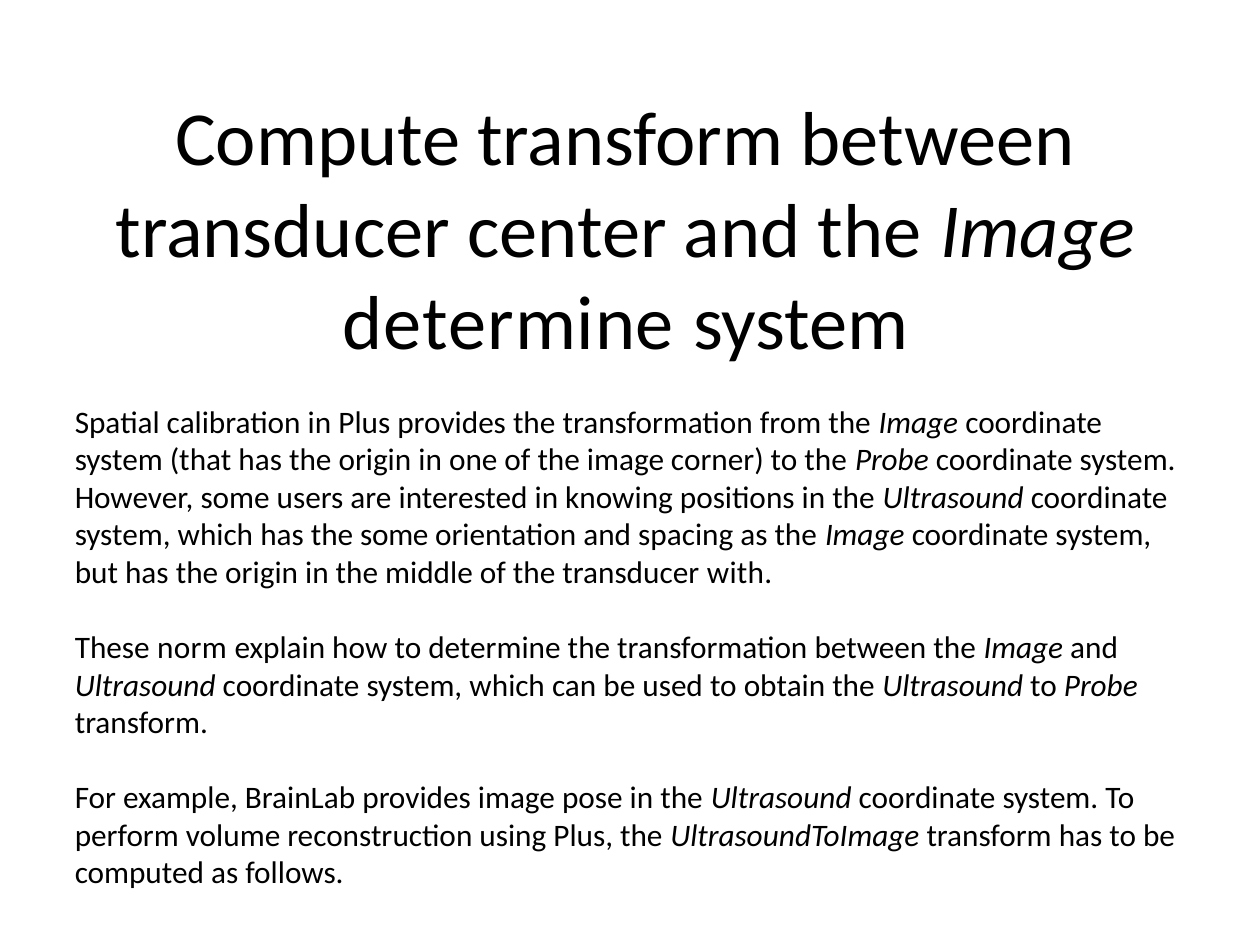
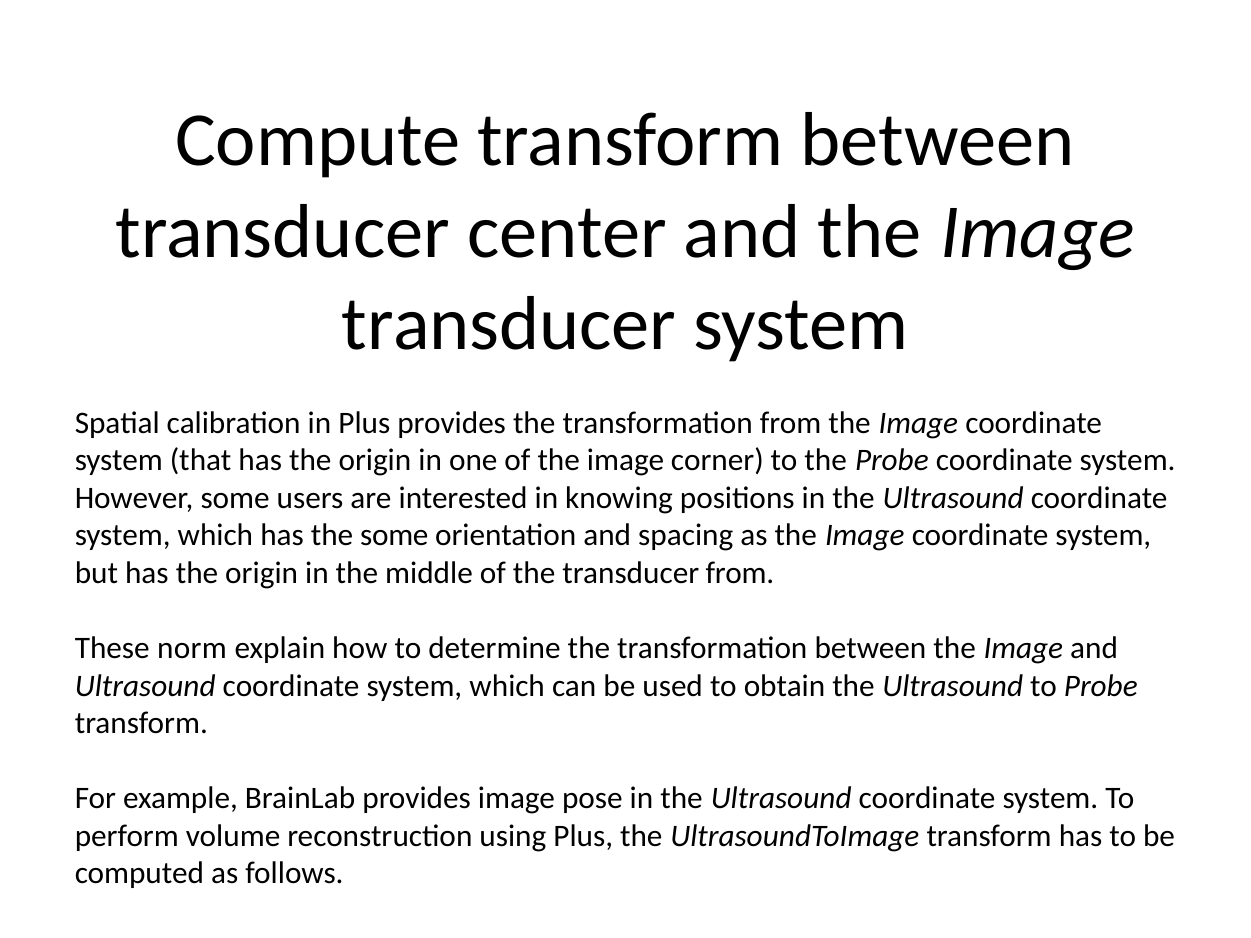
determine at (508, 324): determine -> transducer
transducer with: with -> from
